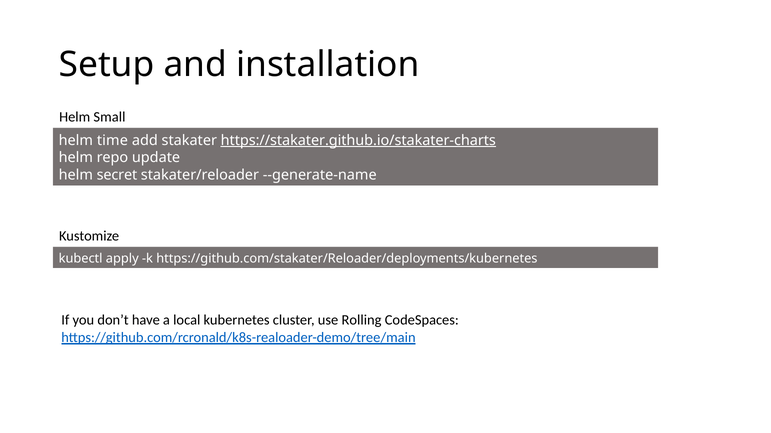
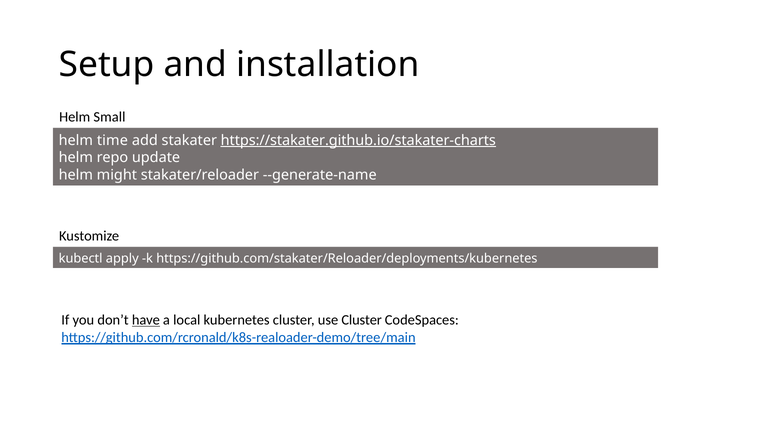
secret: secret -> might
have underline: none -> present
use Rolling: Rolling -> Cluster
